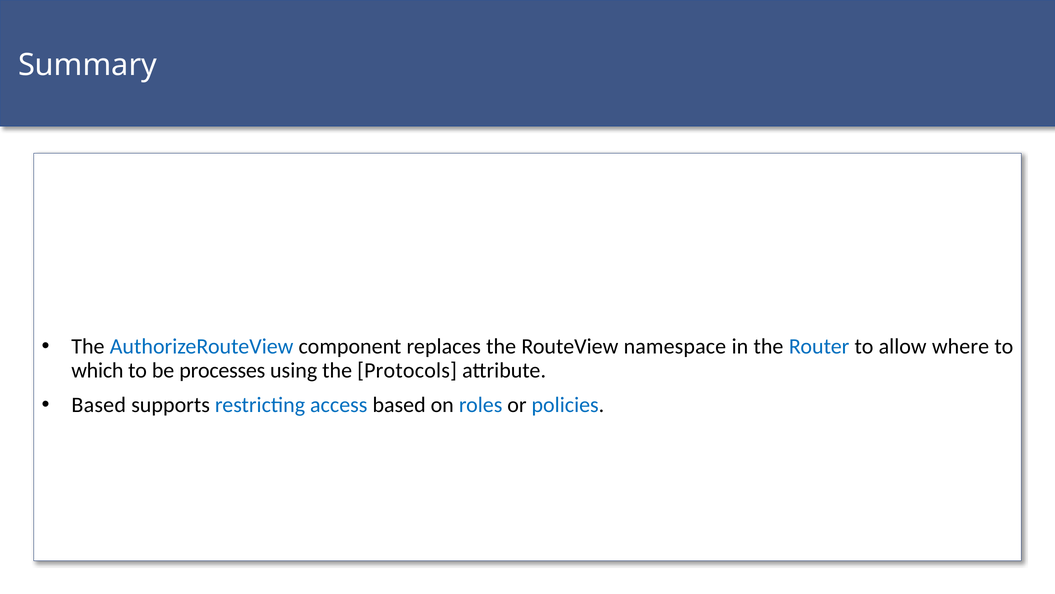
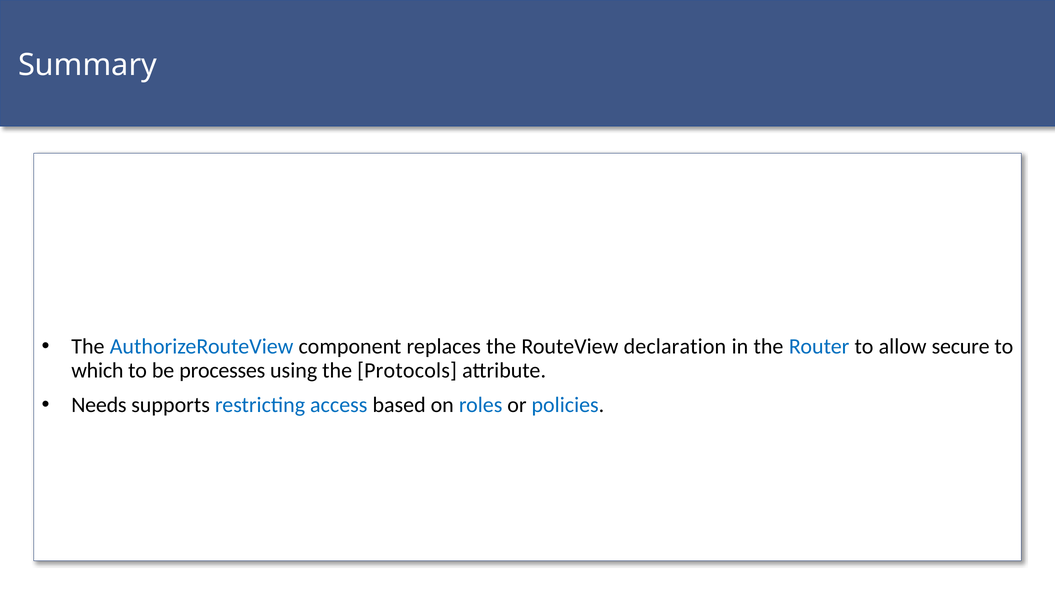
namespace: namespace -> declaration
where: where -> secure
Based at (99, 405): Based -> Needs
